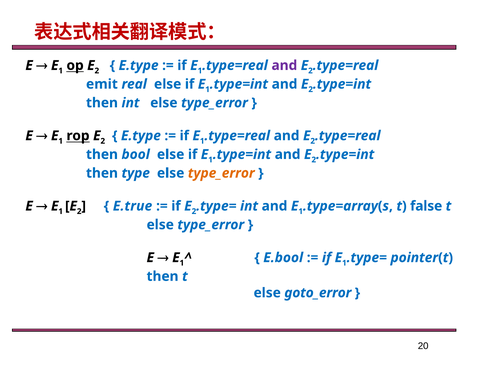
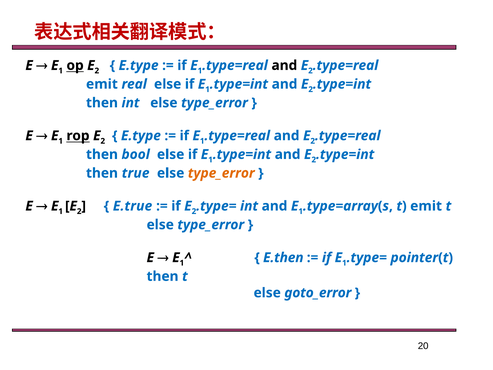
and at (284, 65) colour: purple -> black
type: type -> true
t false: false -> emit
E.bool: E.bool -> E.then
